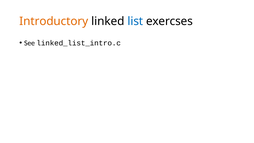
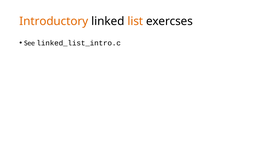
list colour: blue -> orange
